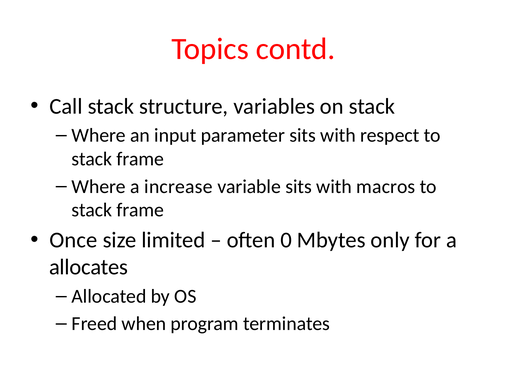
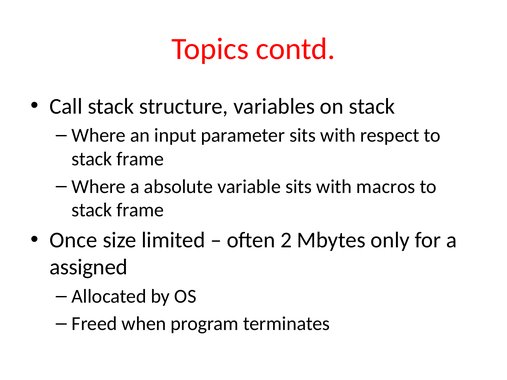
increase: increase -> absolute
0: 0 -> 2
allocates: allocates -> assigned
